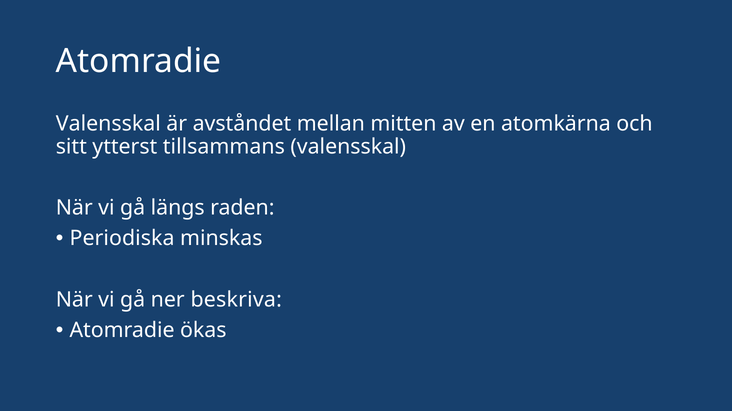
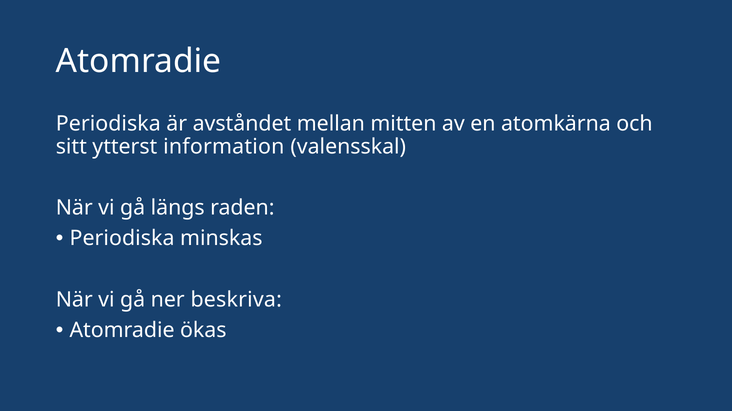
Valensskal at (108, 124): Valensskal -> Periodiska
tillsammans: tillsammans -> information
